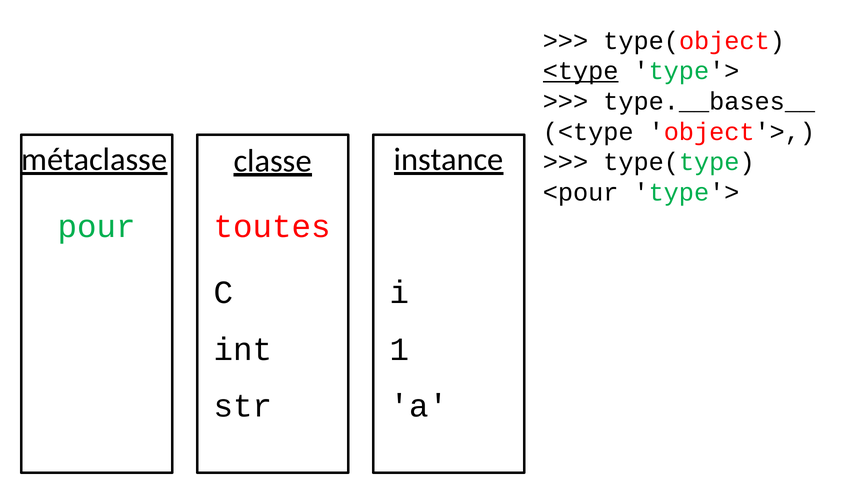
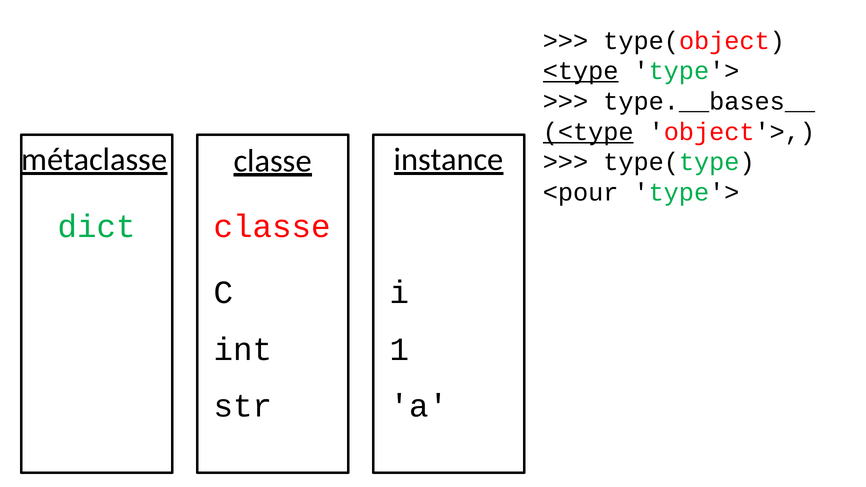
<type at (588, 132) underline: none -> present
pour: pour -> dict
toutes at (272, 227): toutes -> classe
